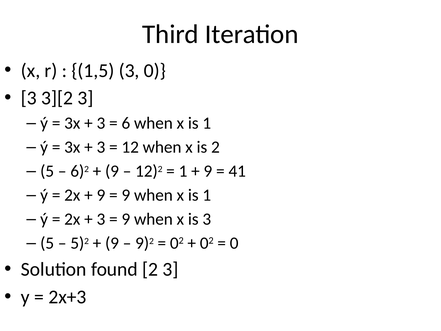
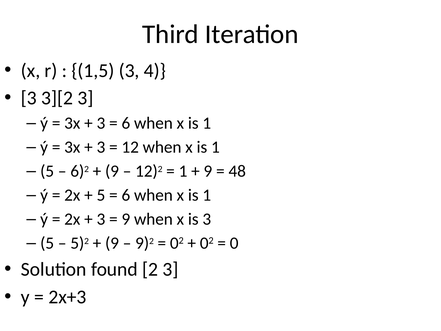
3 0: 0 -> 4
2 at (215, 147): 2 -> 1
41: 41 -> 48
9 at (101, 195): 9 -> 5
9 at (126, 195): 9 -> 6
